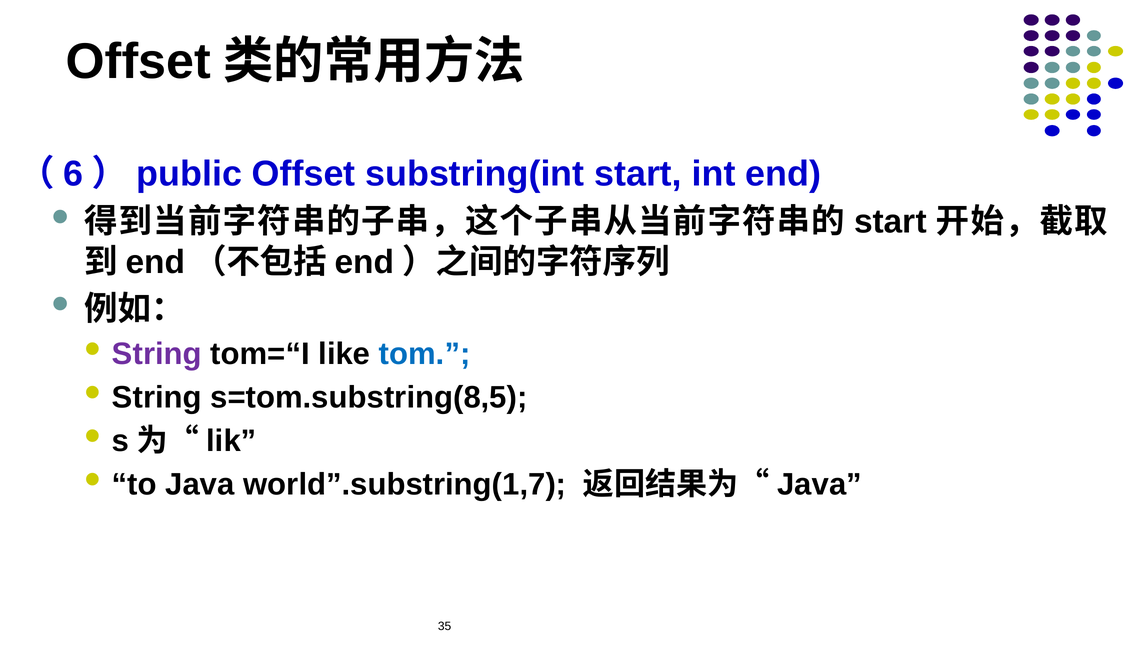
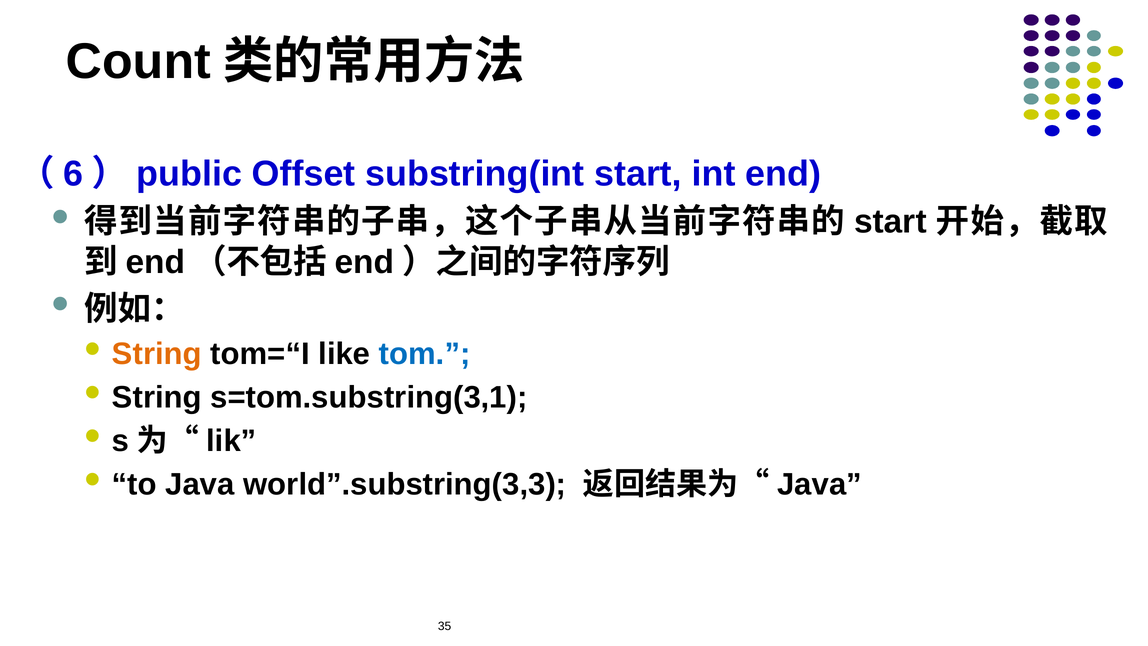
Offset at (138, 61): Offset -> Count
String at (157, 354) colour: purple -> orange
s=tom.substring(8,5: s=tom.substring(8,5 -> s=tom.substring(3,1
world”.substring(1,7: world”.substring(1,7 -> world”.substring(3,3
